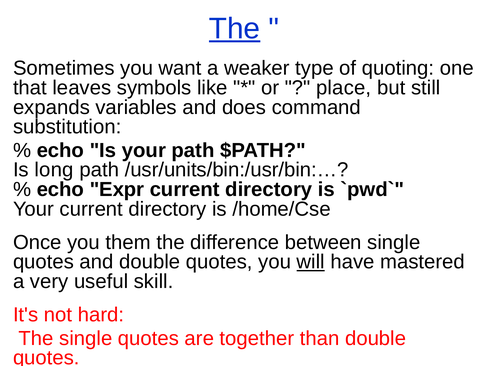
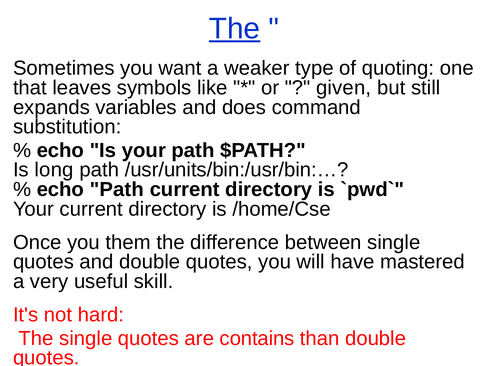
place: place -> given
echo Expr: Expr -> Path
will underline: present -> none
together: together -> contains
